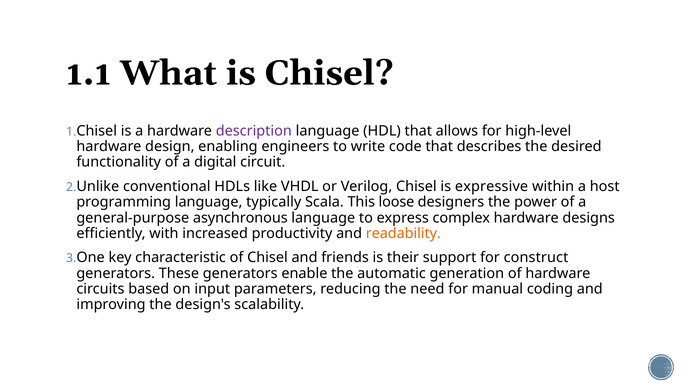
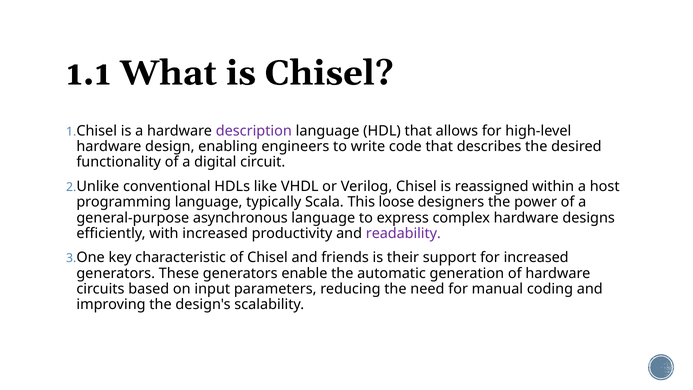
expressive: expressive -> reassigned
readability colour: orange -> purple
for construct: construct -> increased
